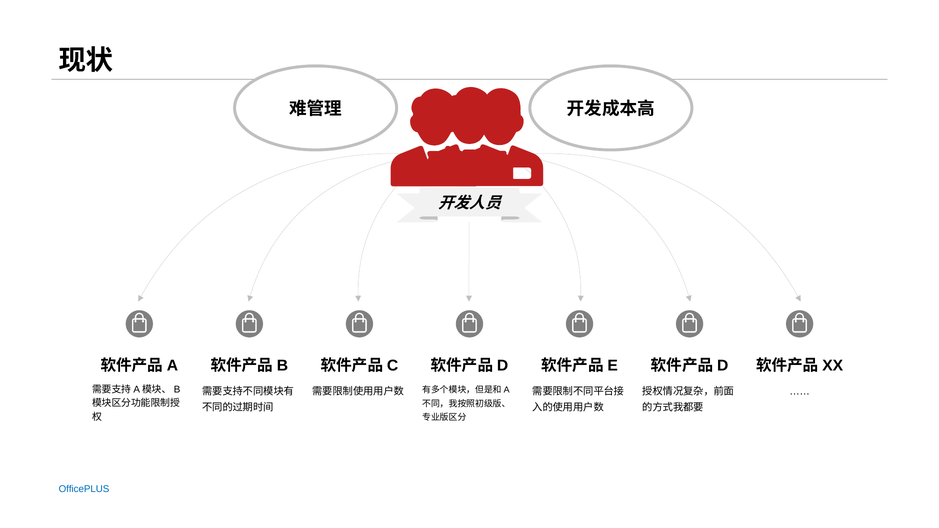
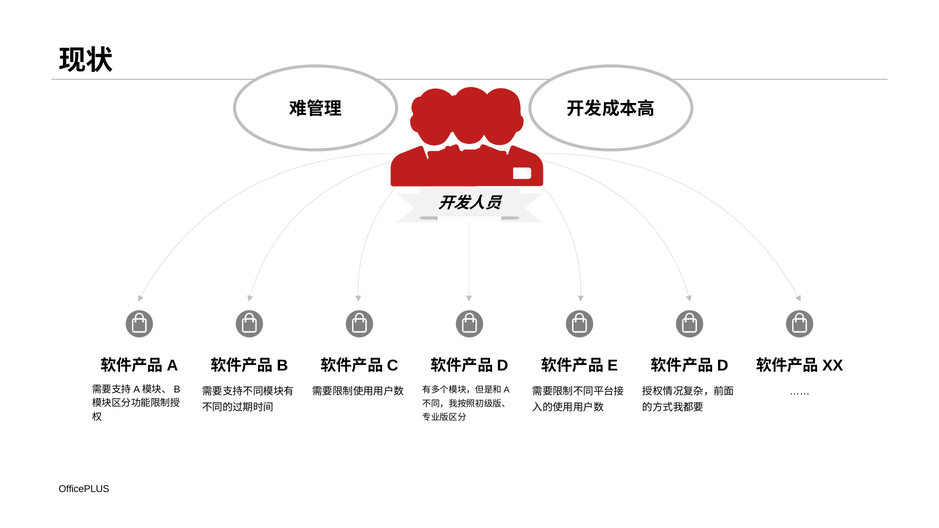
OfficePLUS colour: blue -> black
